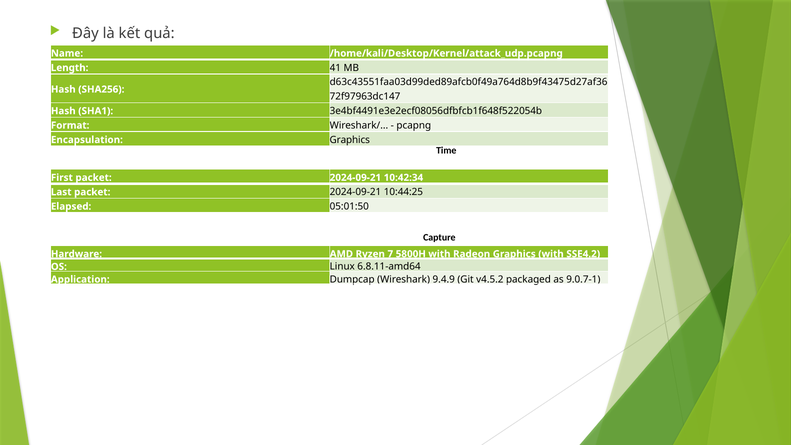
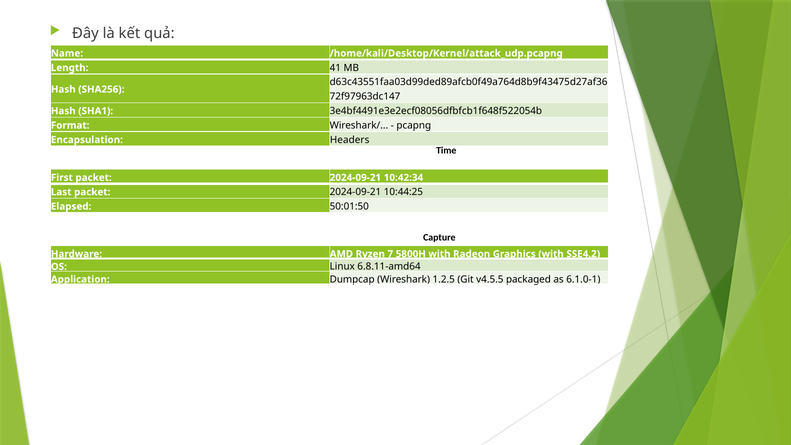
Encapsulation Graphics: Graphics -> Headers
05:01:50: 05:01:50 -> 50:01:50
9.4.9: 9.4.9 -> 1.2.5
v4.5.2: v4.5.2 -> v4.5.5
9.0.7-1: 9.0.7-1 -> 6.1.0-1
